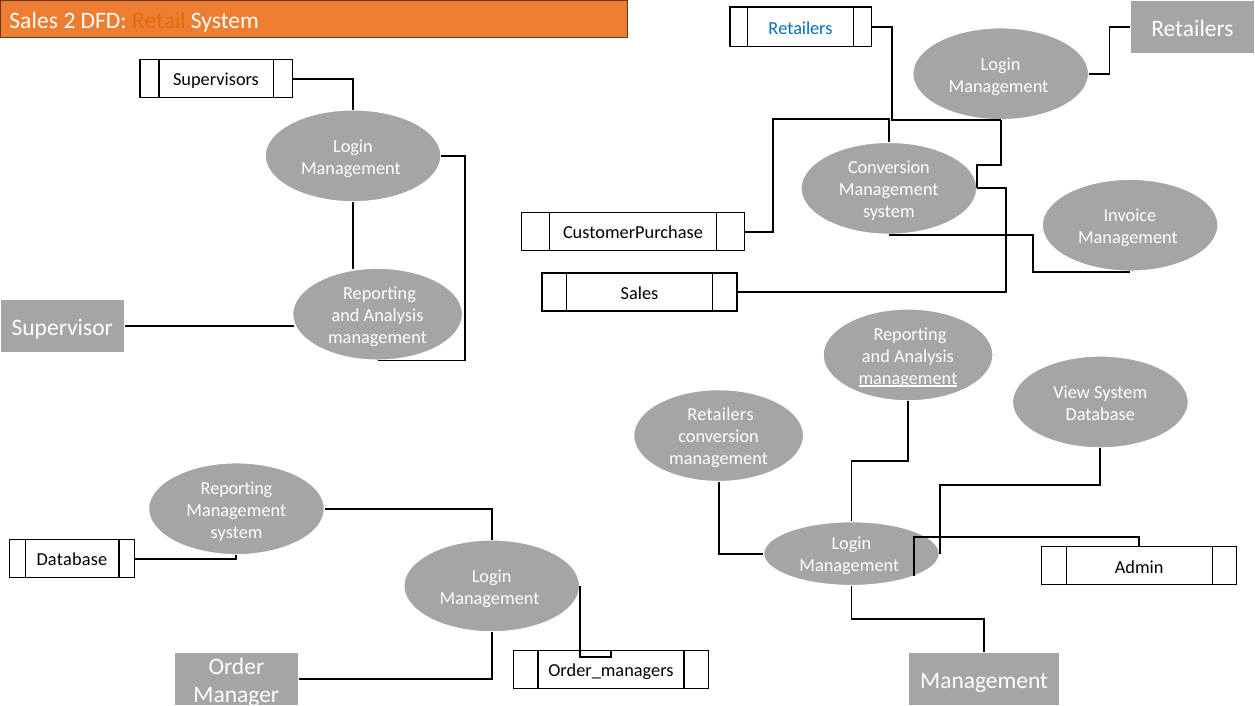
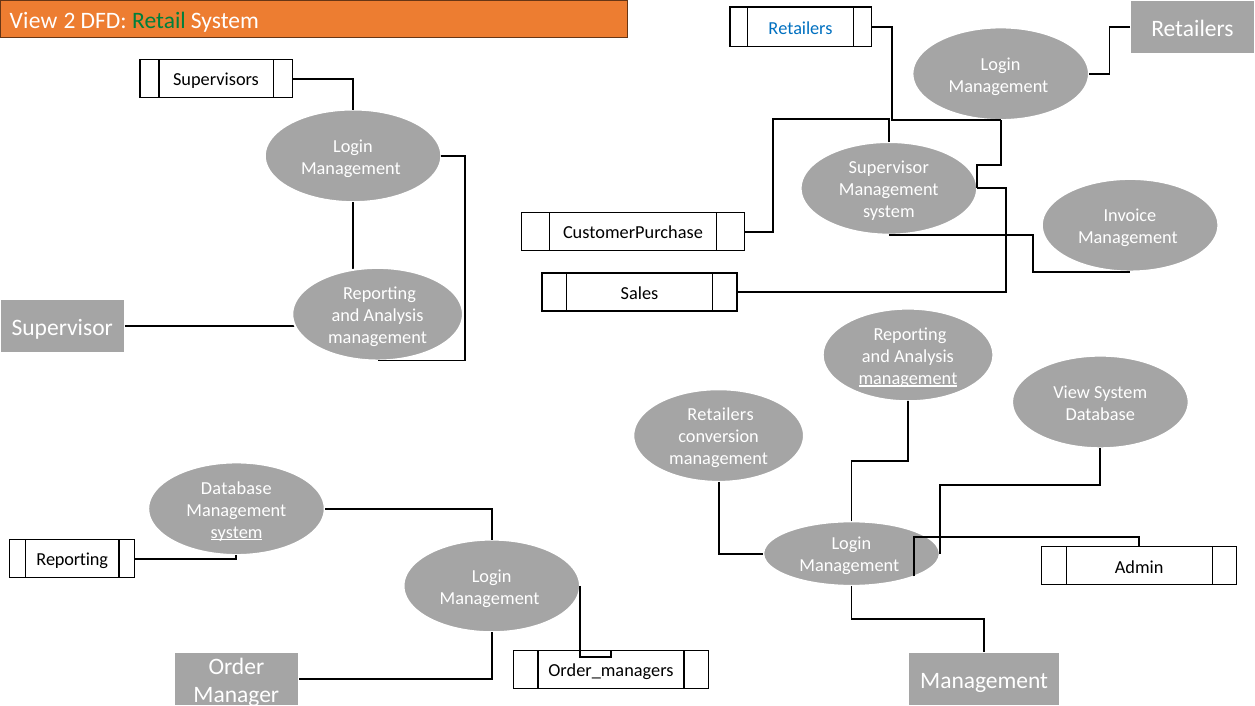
Sales at (34, 20): Sales -> View
Retail colour: orange -> green
Conversion at (889, 168): Conversion -> Supervisor
Reporting at (236, 488): Reporting -> Database
system at (237, 532) underline: none -> present
Database at (72, 560): Database -> Reporting
